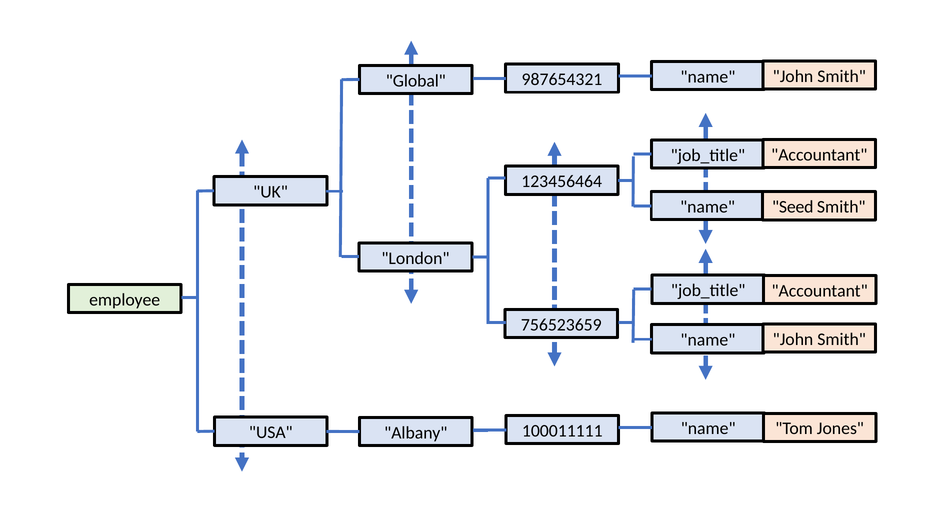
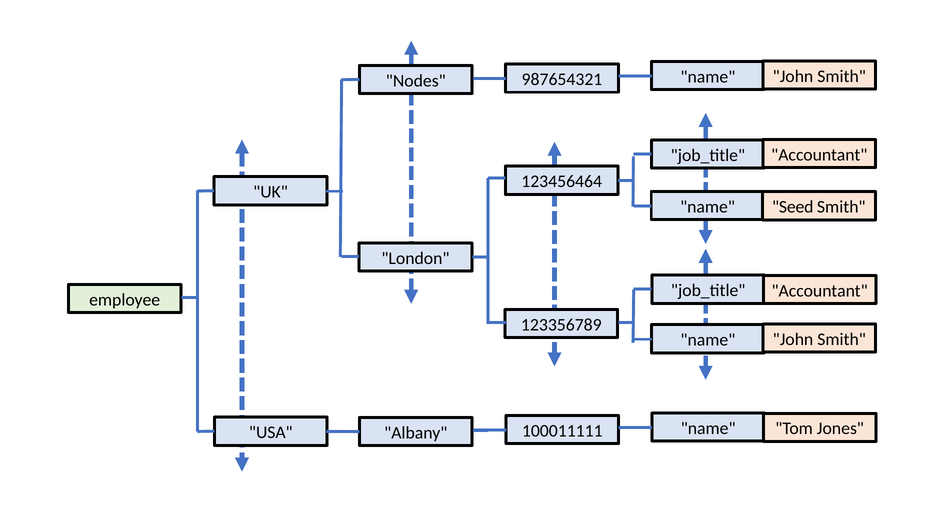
Global: Global -> Nodes
756523659: 756523659 -> 123356789
